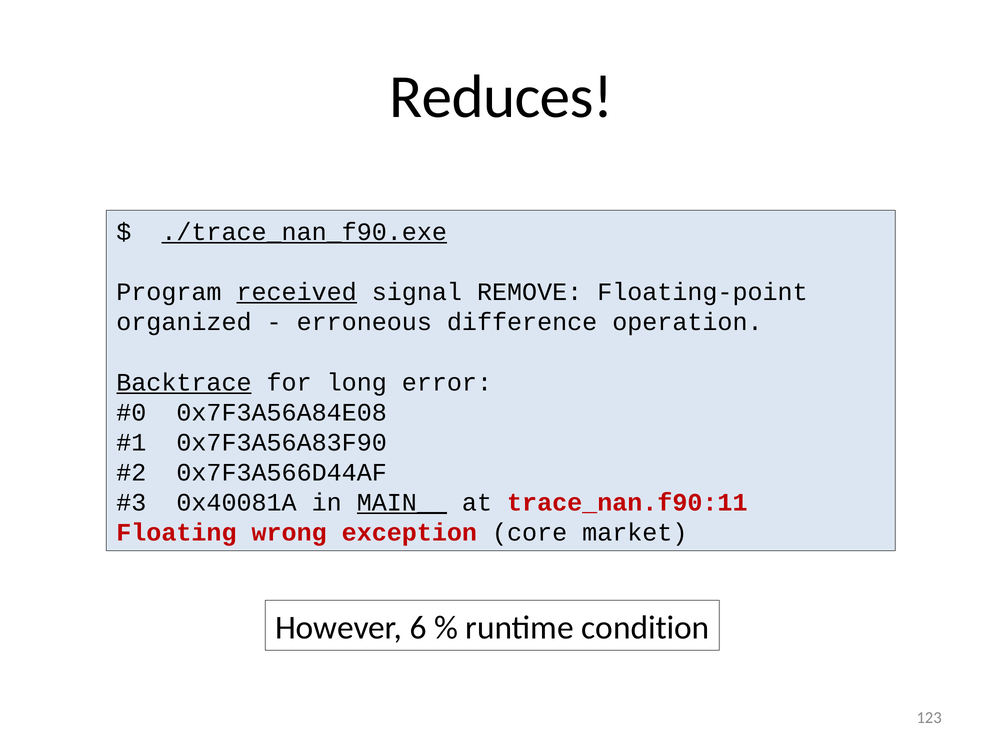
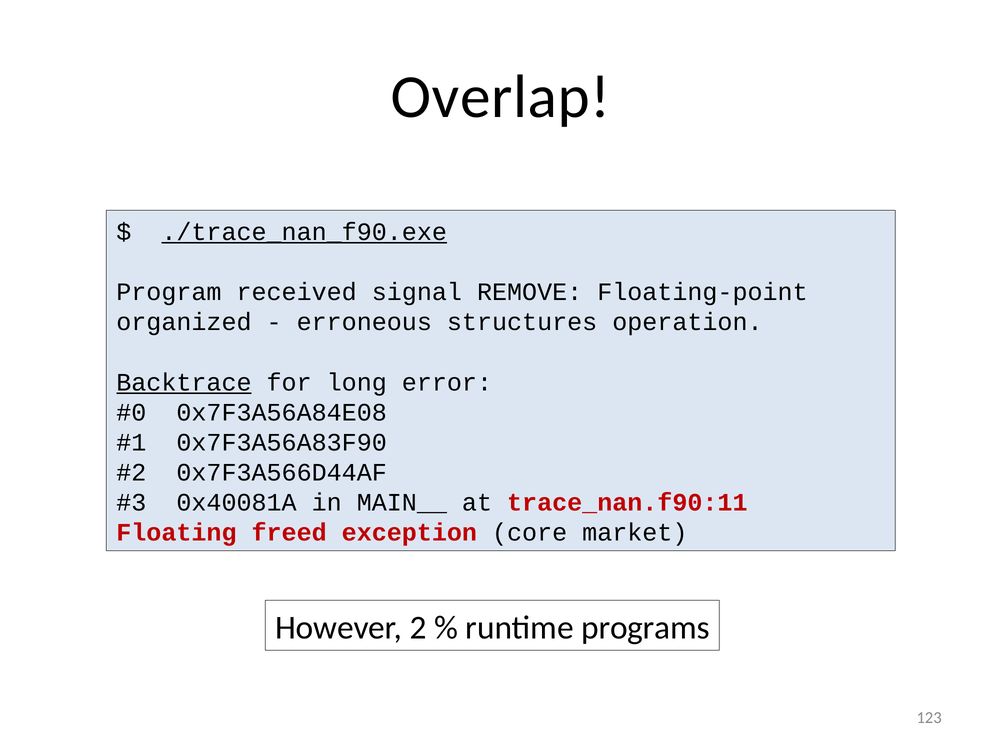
Reduces: Reduces -> Overlap
received underline: present -> none
difference: difference -> structures
MAIN__ underline: present -> none
wrong: wrong -> freed
6: 6 -> 2
condition: condition -> programs
